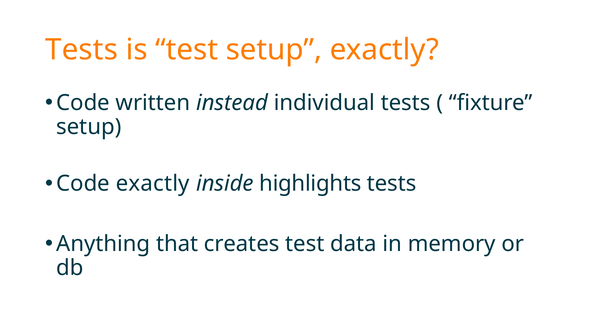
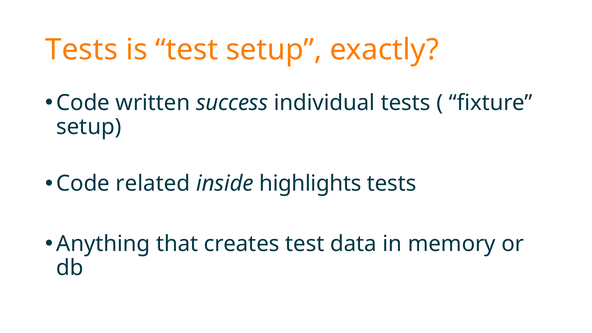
instead: instead -> success
Code exactly: exactly -> related
